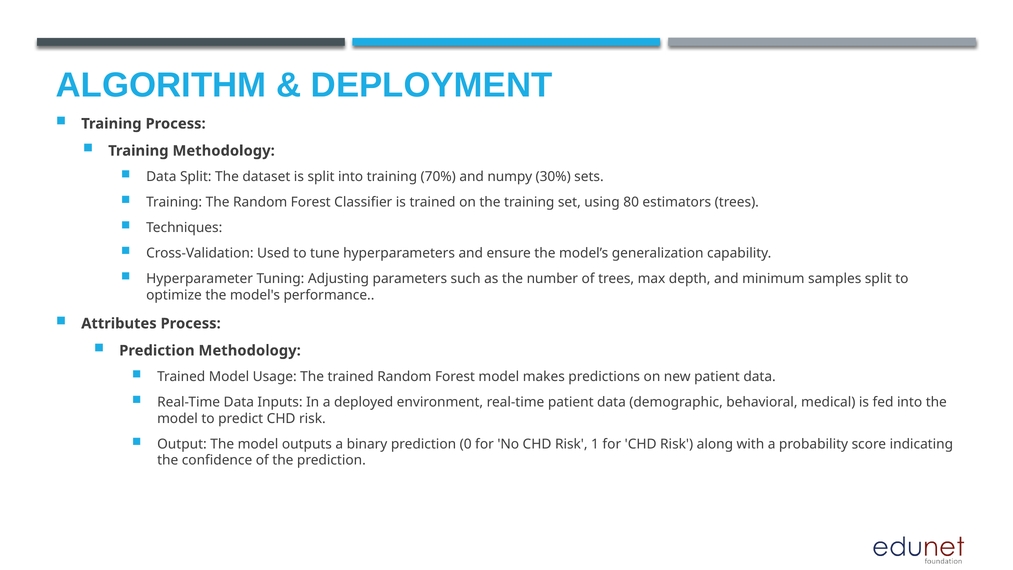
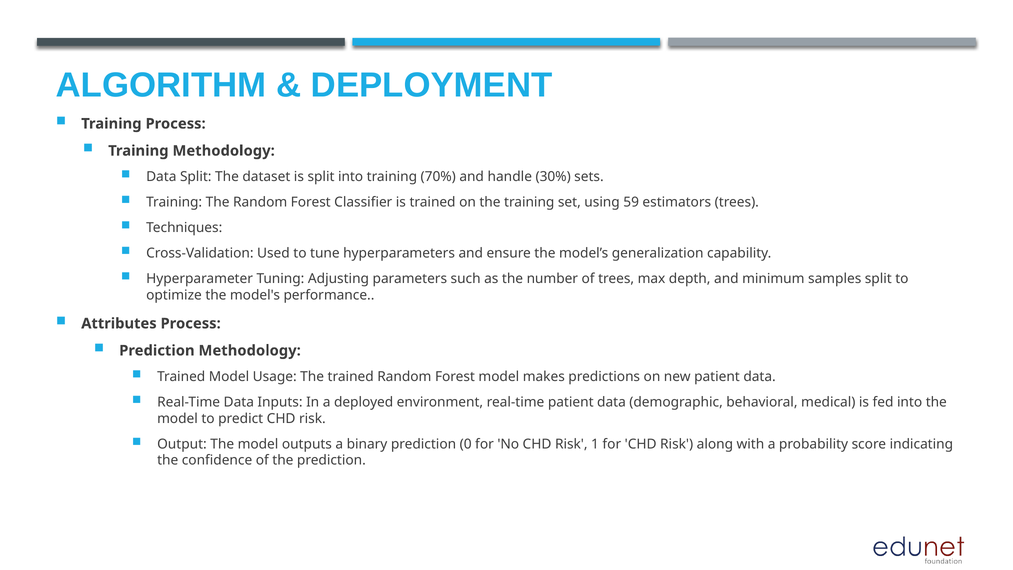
numpy: numpy -> handle
80: 80 -> 59
